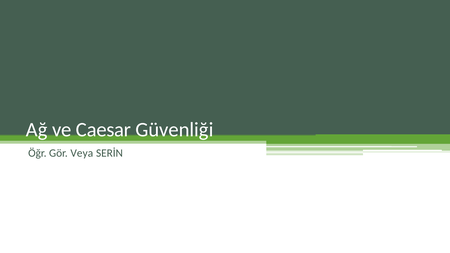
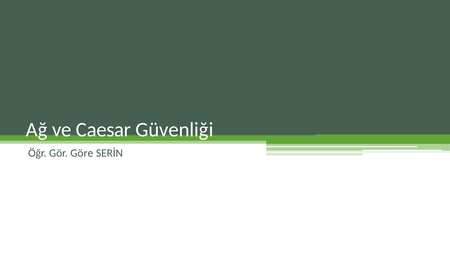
Veya: Veya -> Göre
